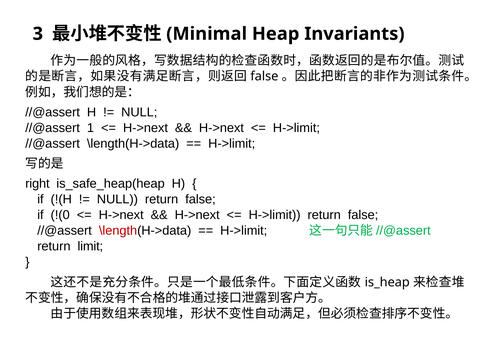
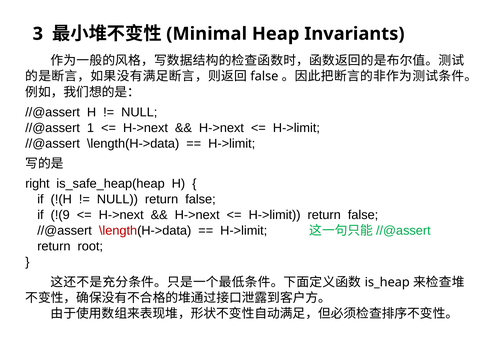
!(0: !(0 -> !(9
limit: limit -> root
